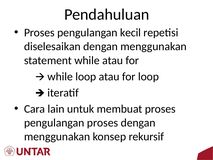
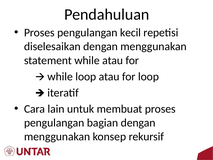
pengulangan proses: proses -> bagian
